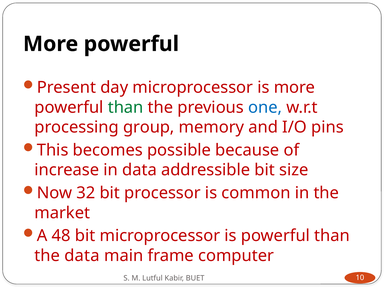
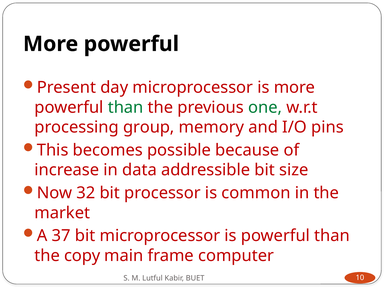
one colour: blue -> green
48: 48 -> 37
the data: data -> copy
